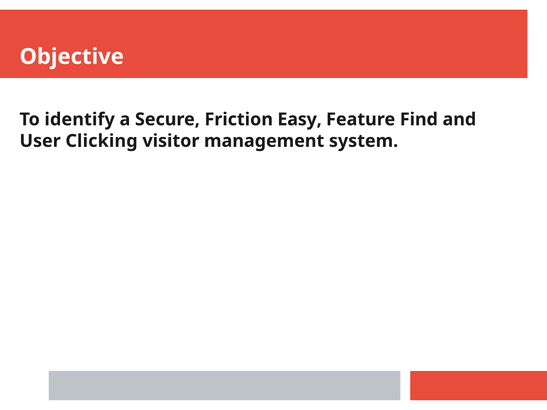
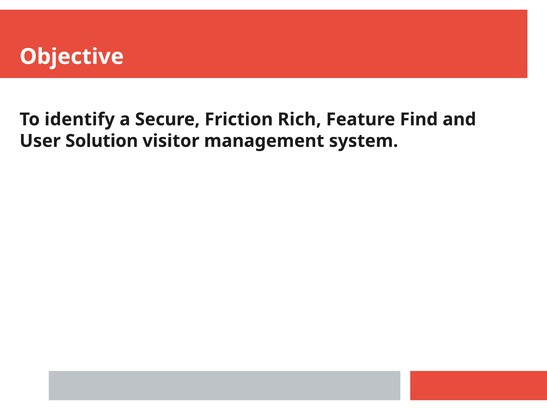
Easy: Easy -> Rich
Clicking: Clicking -> Solution
